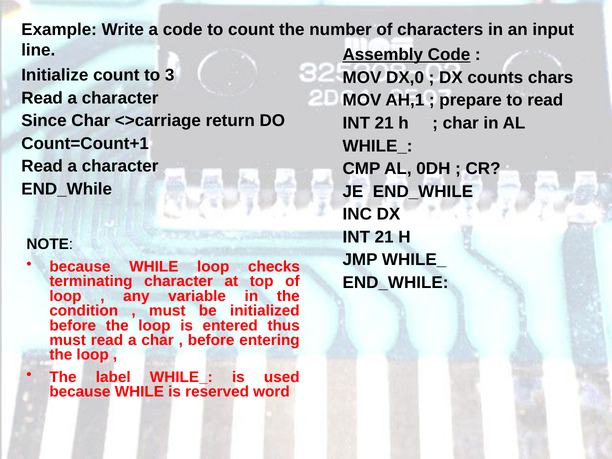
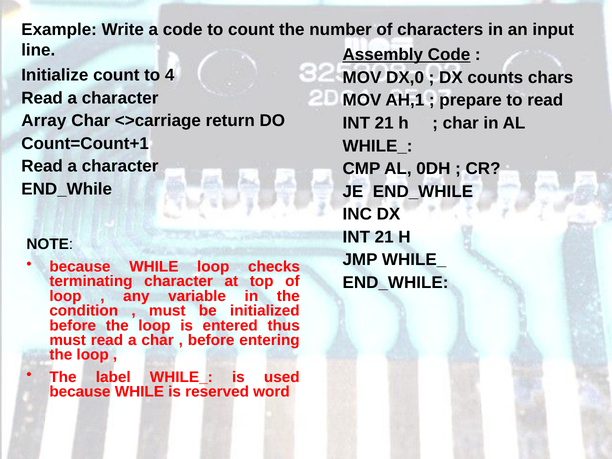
3: 3 -> 4
Since: Since -> Array
